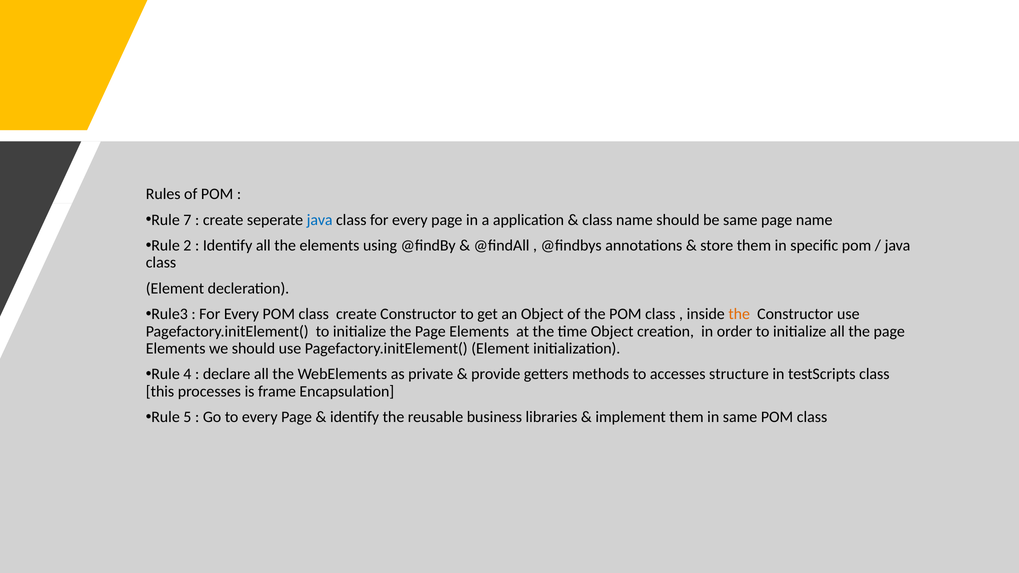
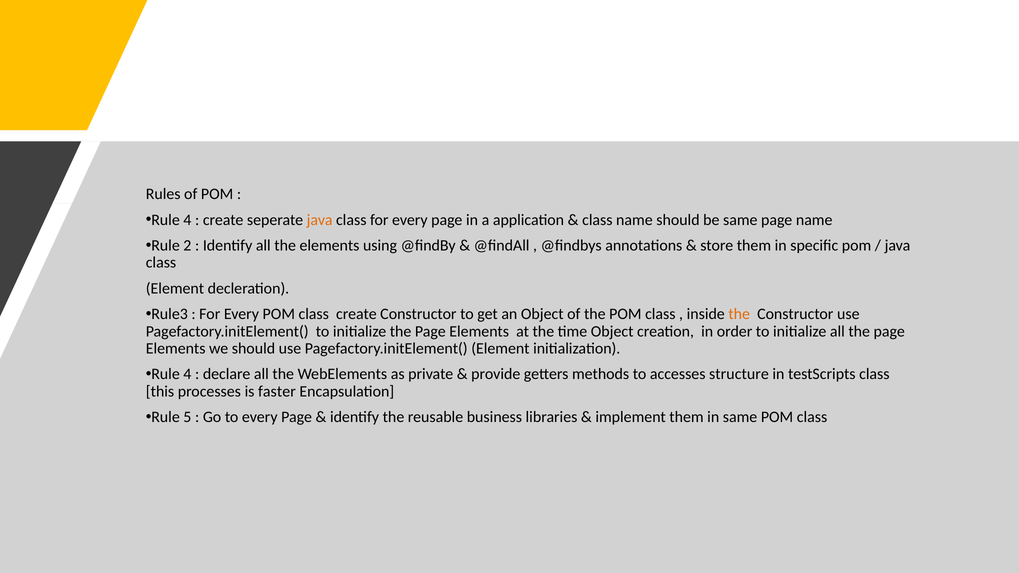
7 at (187, 220): 7 -> 4
java at (320, 220) colour: blue -> orange
frame: frame -> faster
